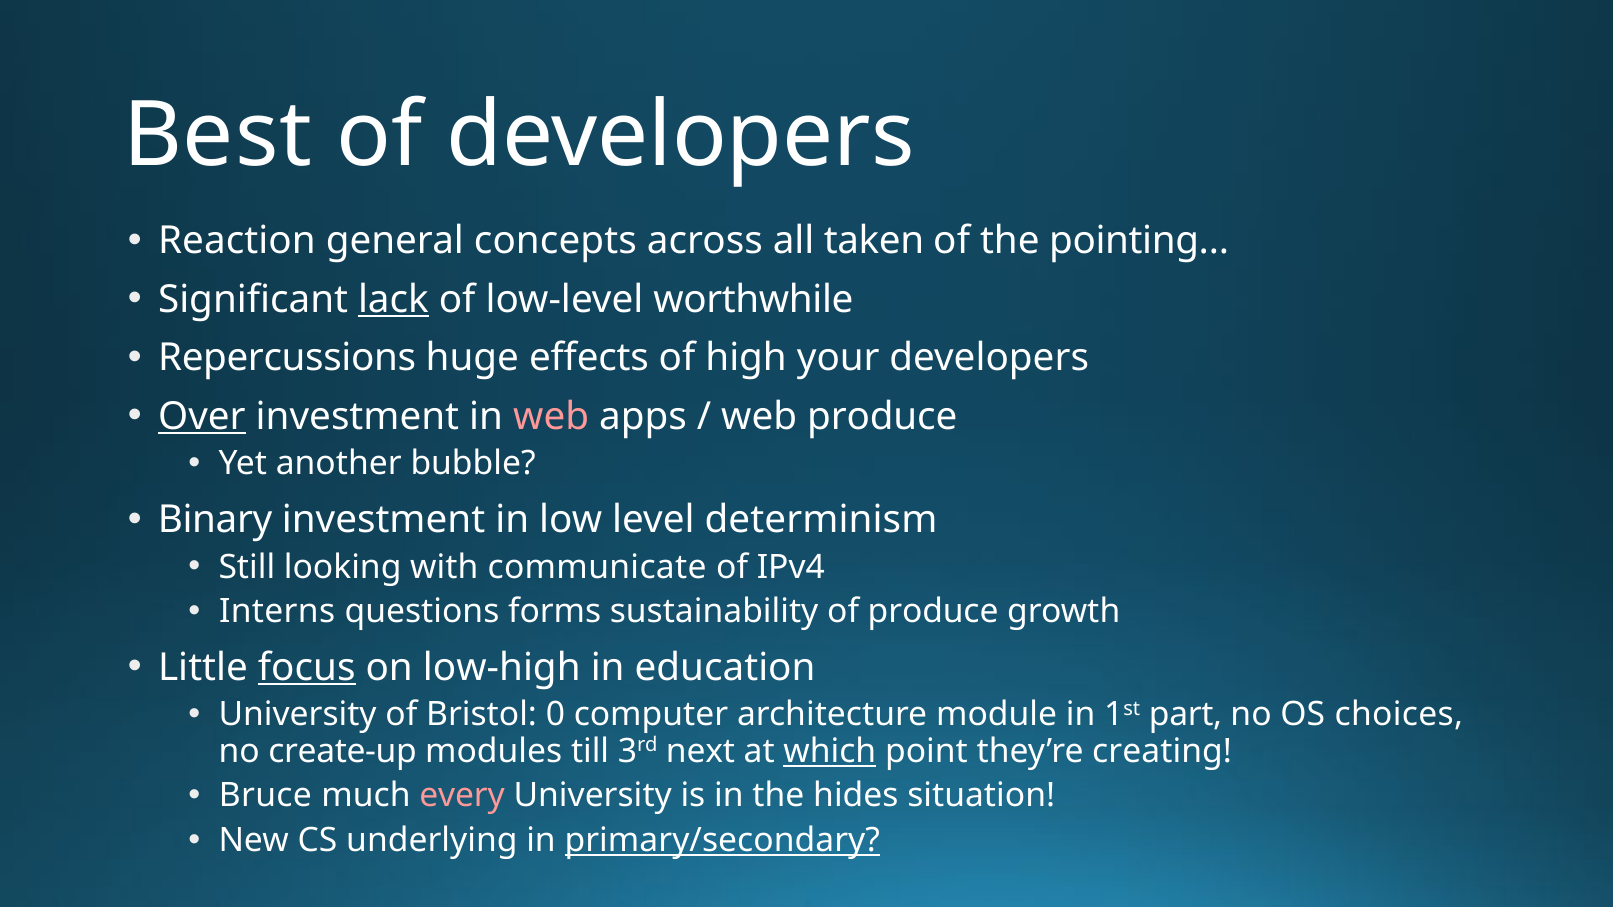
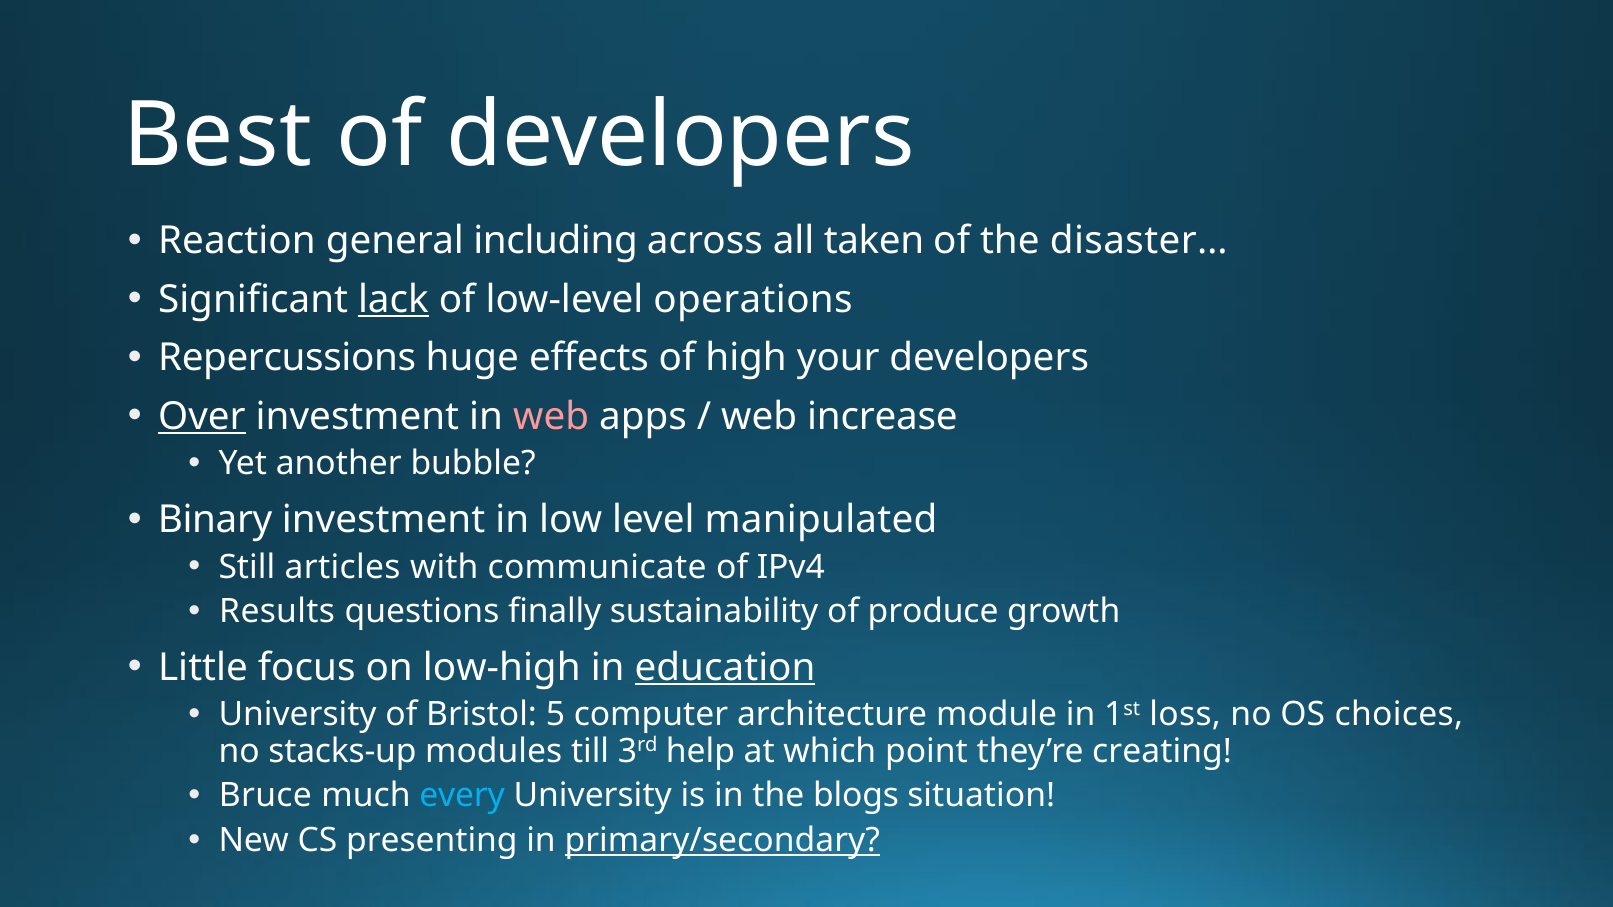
concepts: concepts -> including
pointing…: pointing… -> disaster…
worthwhile: worthwhile -> operations
web produce: produce -> increase
determinism: determinism -> manipulated
looking: looking -> articles
Interns: Interns -> Results
forms: forms -> finally
focus underline: present -> none
education underline: none -> present
0: 0 -> 5
part: part -> loss
create-up: create-up -> stacks-up
next: next -> help
which underline: present -> none
every colour: pink -> light blue
hides: hides -> blogs
underlying: underlying -> presenting
